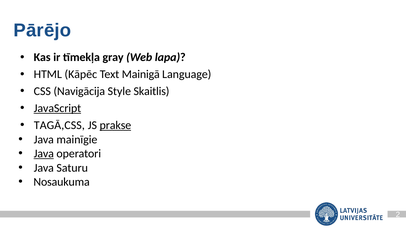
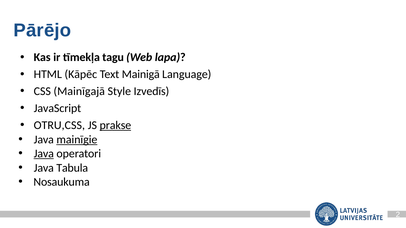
gray: gray -> tagu
Navigācija: Navigācija -> Mainīgajā
Skaitlis: Skaitlis -> Izvedīs
JavaScript underline: present -> none
TAGĀ,CSS: TAGĀ,CSS -> OTRU,CSS
mainīgie underline: none -> present
Saturu: Saturu -> Tabula
